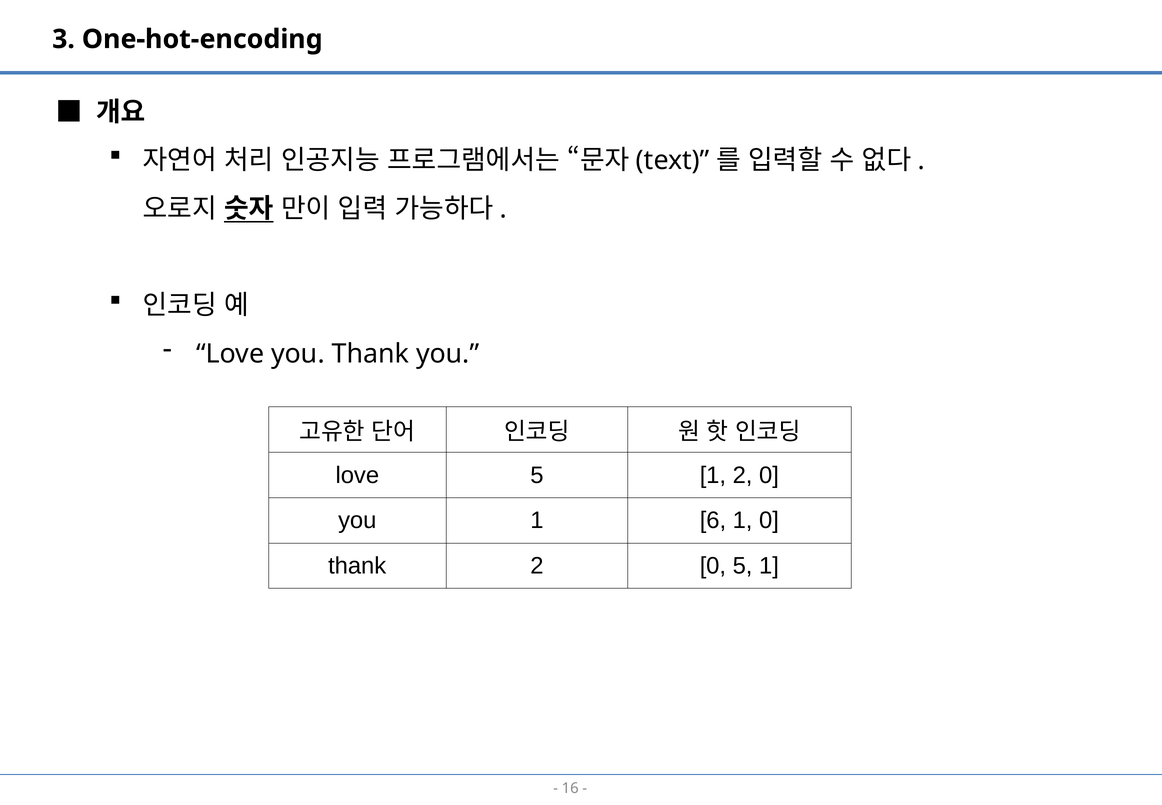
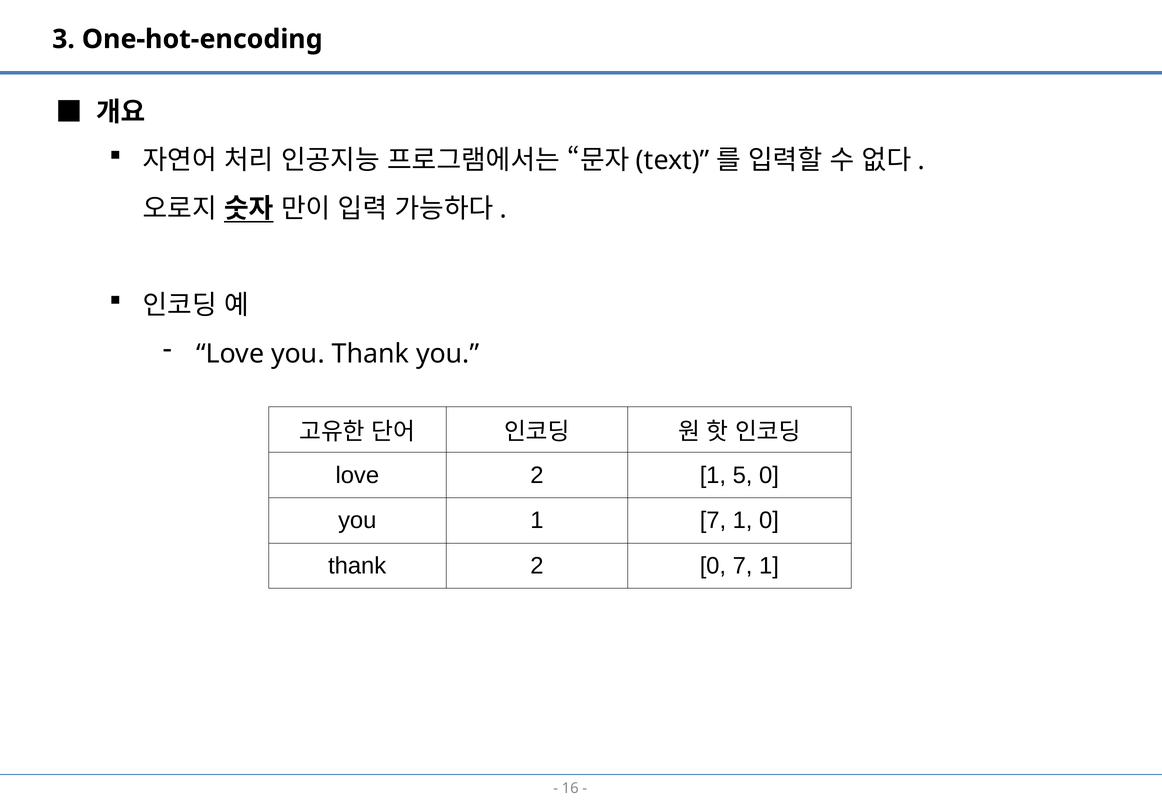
love 5: 5 -> 2
1 2: 2 -> 5
1 6: 6 -> 7
0 5: 5 -> 7
